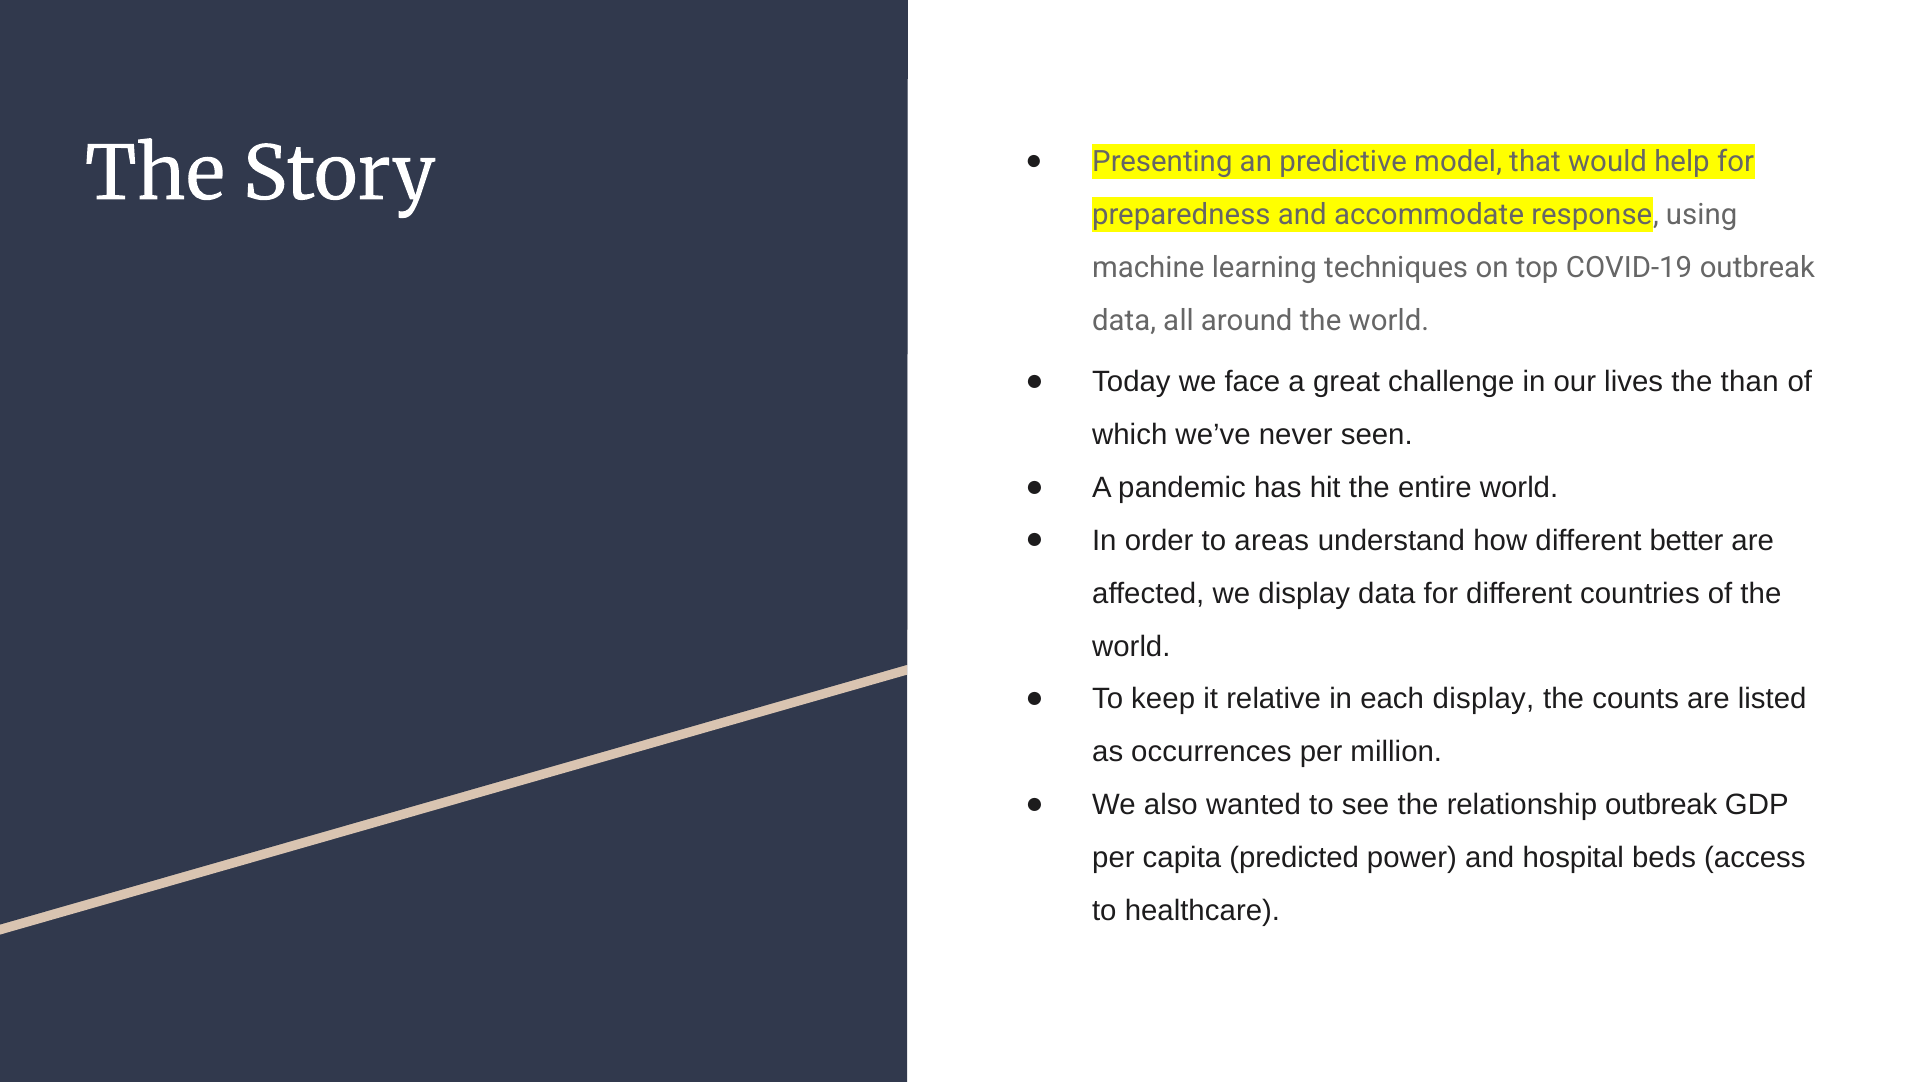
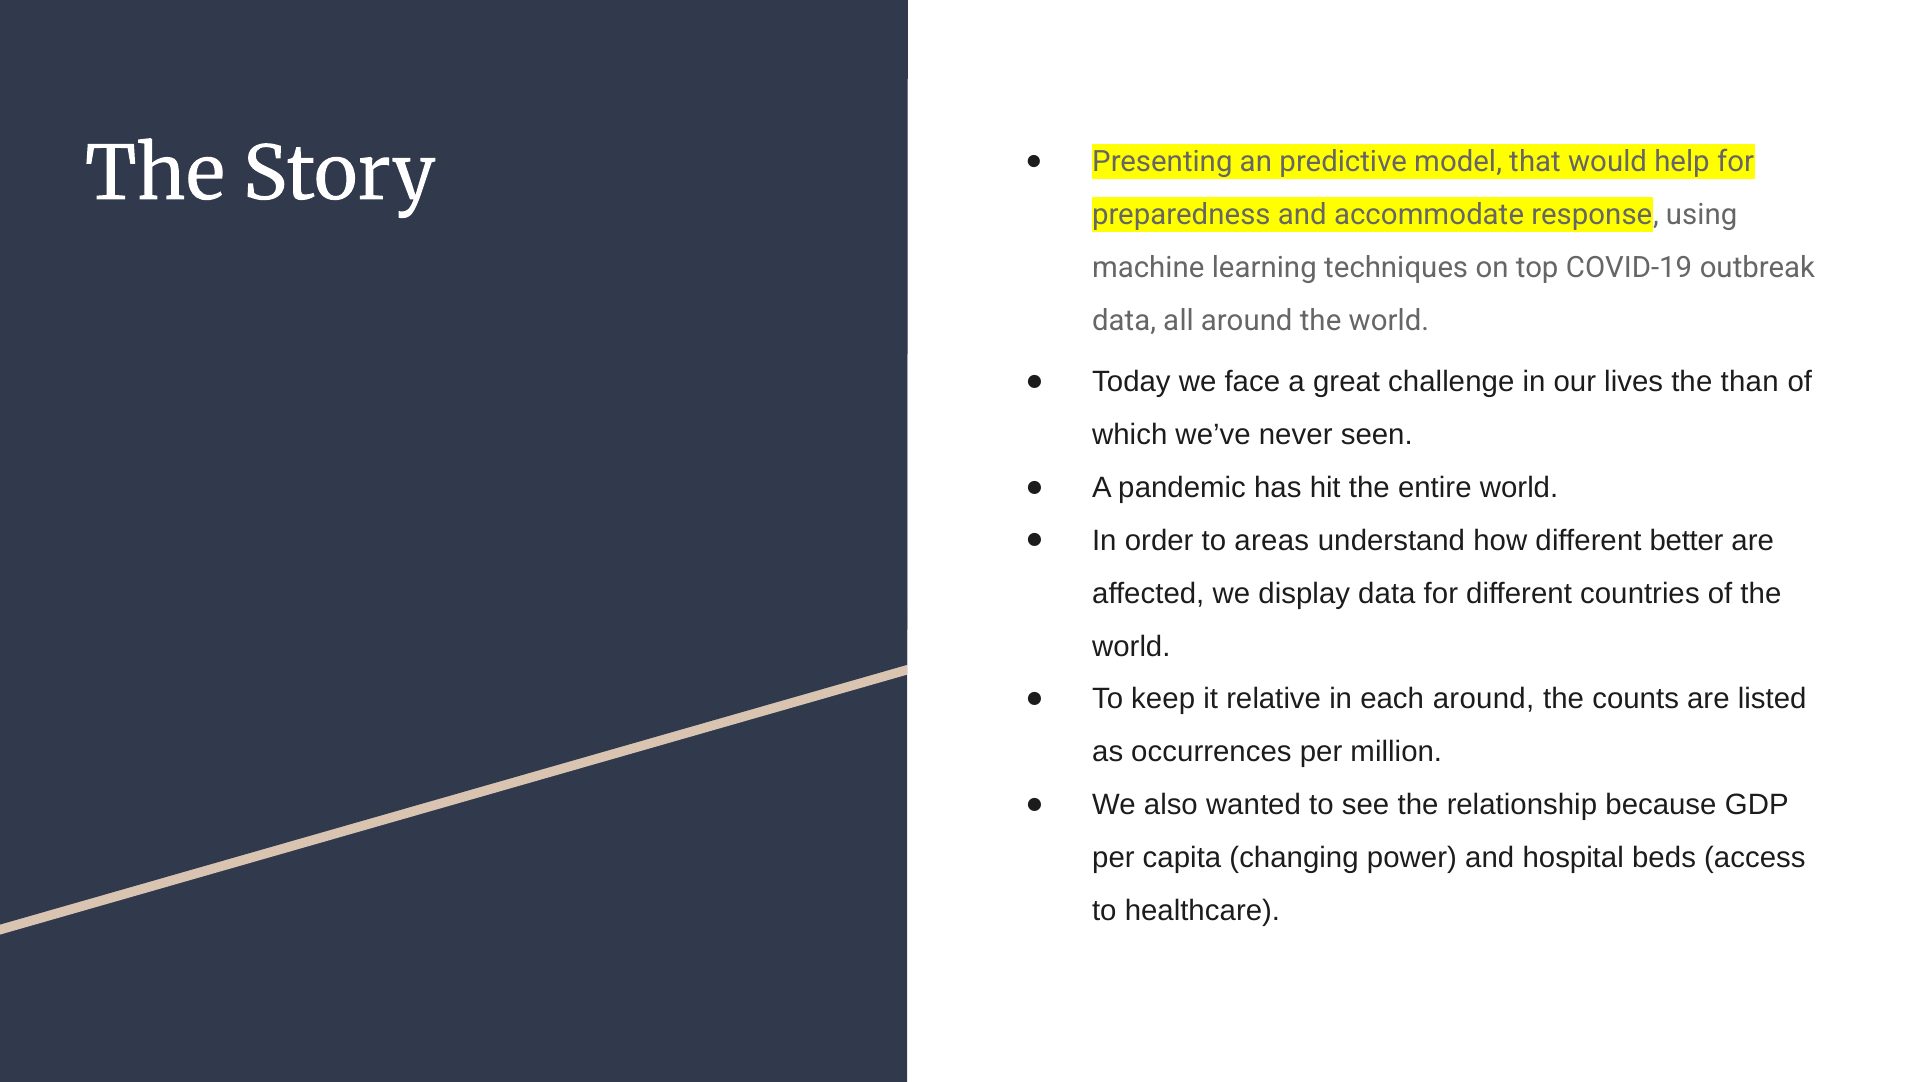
each display: display -> around
relationship outbreak: outbreak -> because
predicted: predicted -> changing
